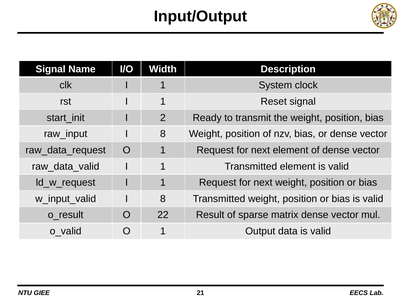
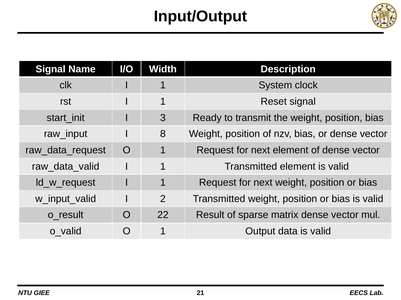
2: 2 -> 3
8 at (163, 199): 8 -> 2
